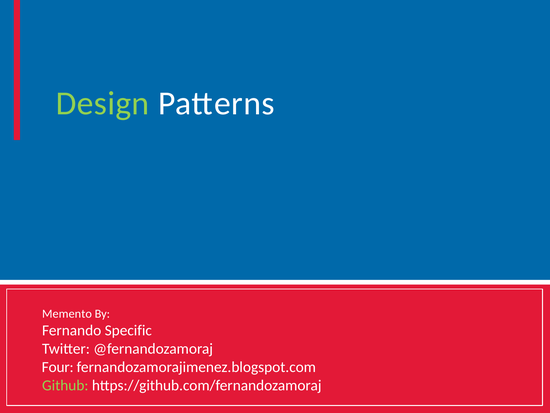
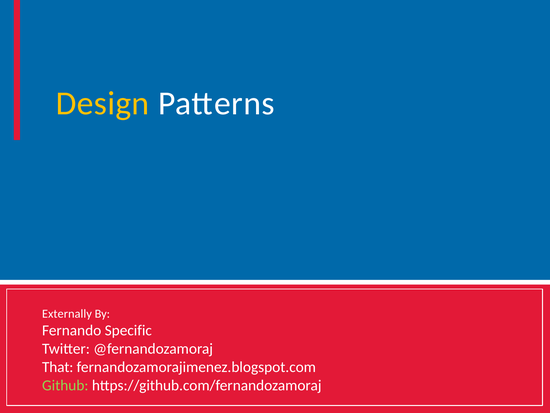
Design colour: light green -> yellow
Memento: Memento -> Externally
Four: Four -> That
